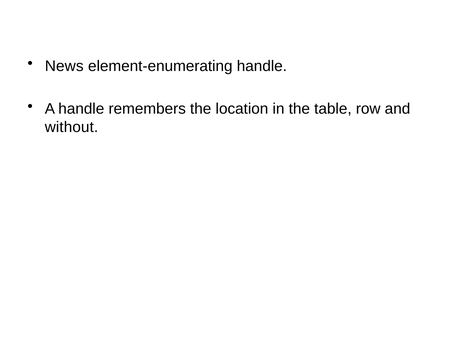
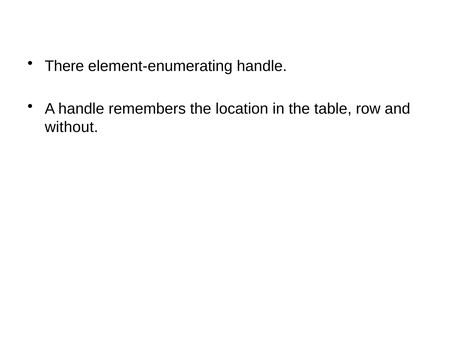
News: News -> There
